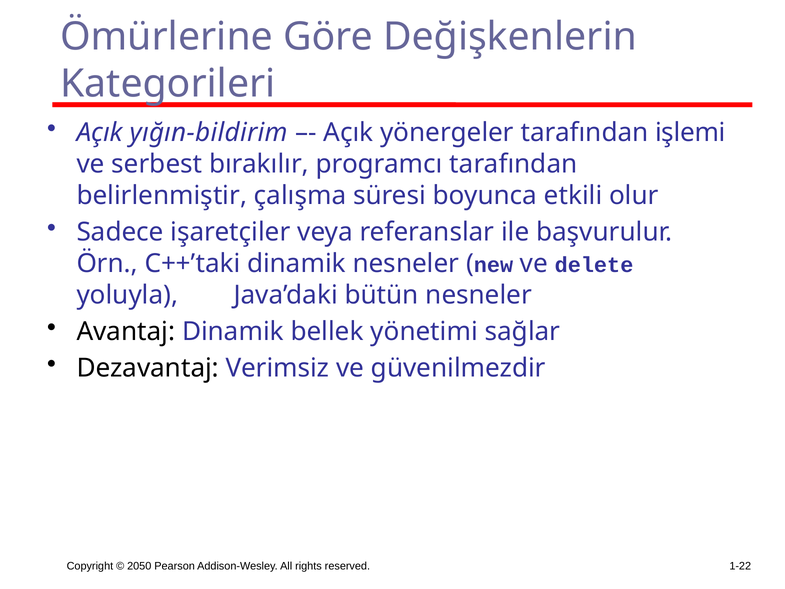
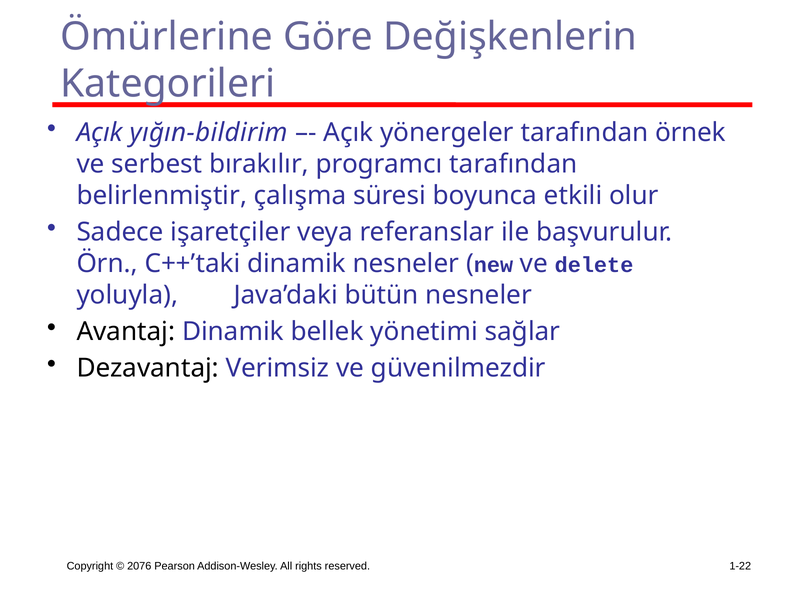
işlemi: işlemi -> örnek
2050: 2050 -> 2076
